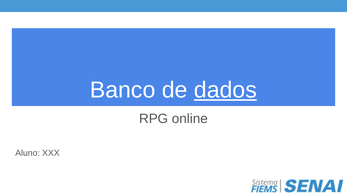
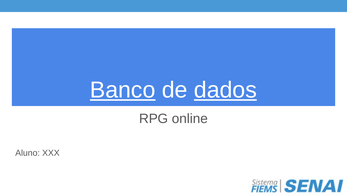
Banco underline: none -> present
